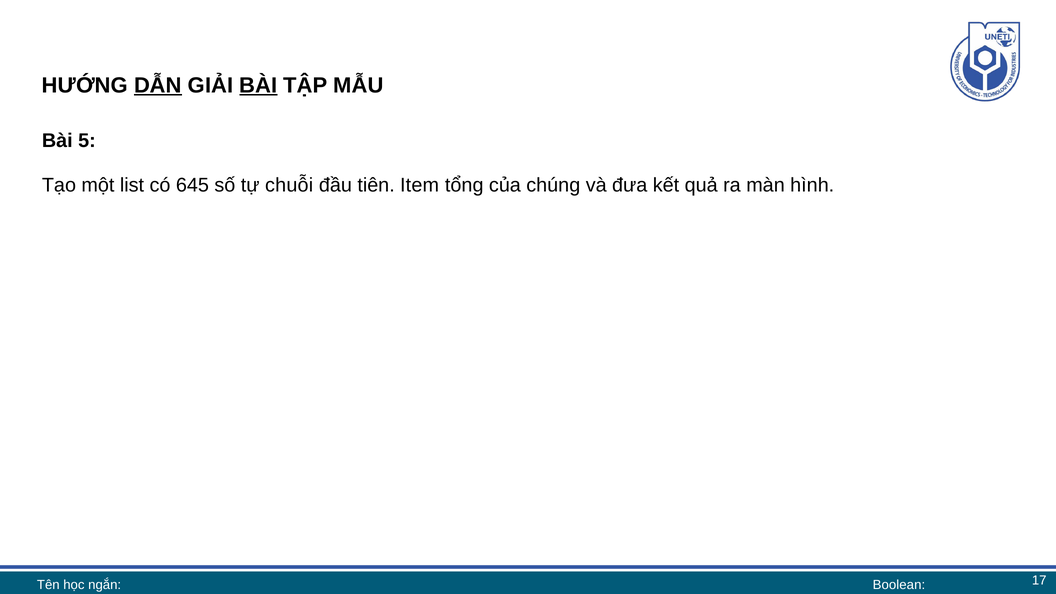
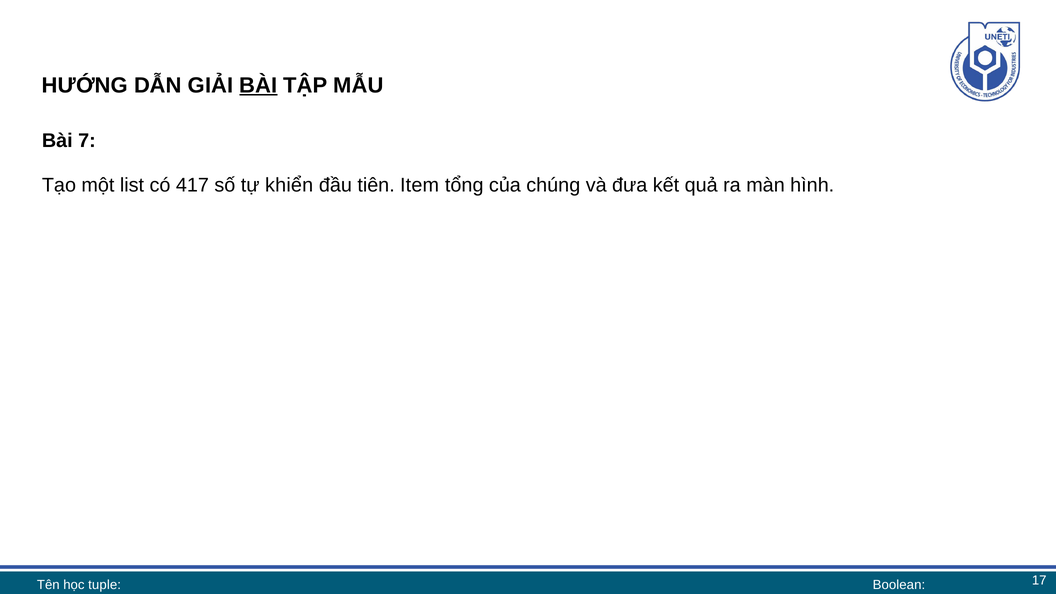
DẪN underline: present -> none
5: 5 -> 7
645: 645 -> 417
chuỗi: chuỗi -> khiển
ngắn: ngắn -> tuple
